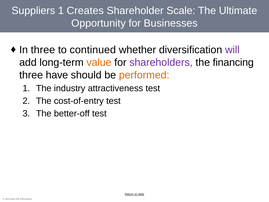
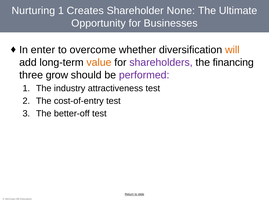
Suppliers: Suppliers -> Nurturing
Scale: Scale -> None
In three: three -> enter
continued: continued -> overcome
will colour: purple -> orange
have: have -> grow
performed colour: orange -> purple
